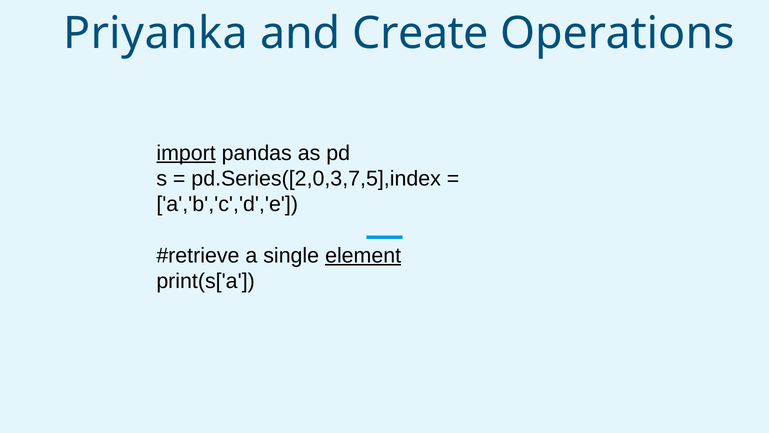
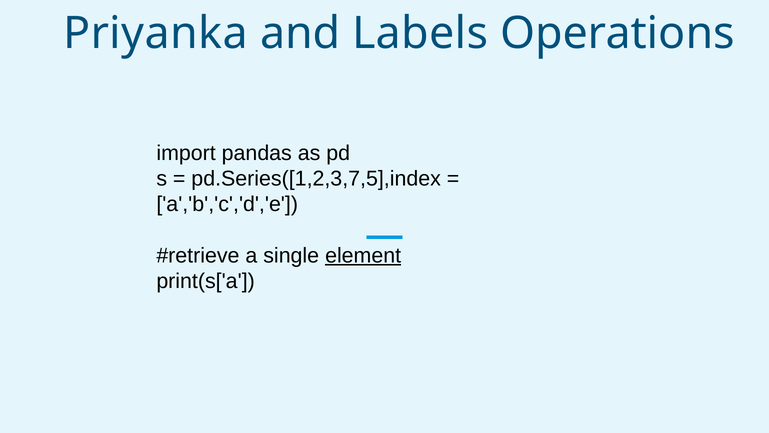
Create: Create -> Labels
import underline: present -> none
pd.Series([2,0,3,7,5],index: pd.Series([2,0,3,7,5],index -> pd.Series([1,2,3,7,5],index
